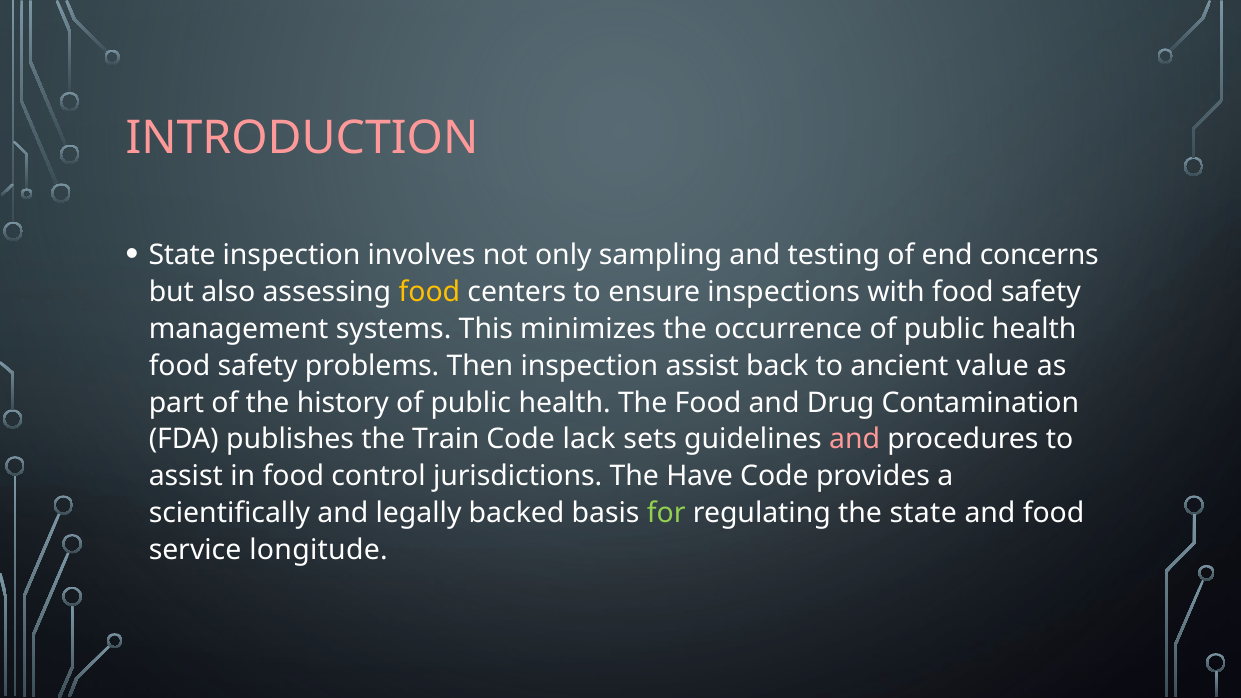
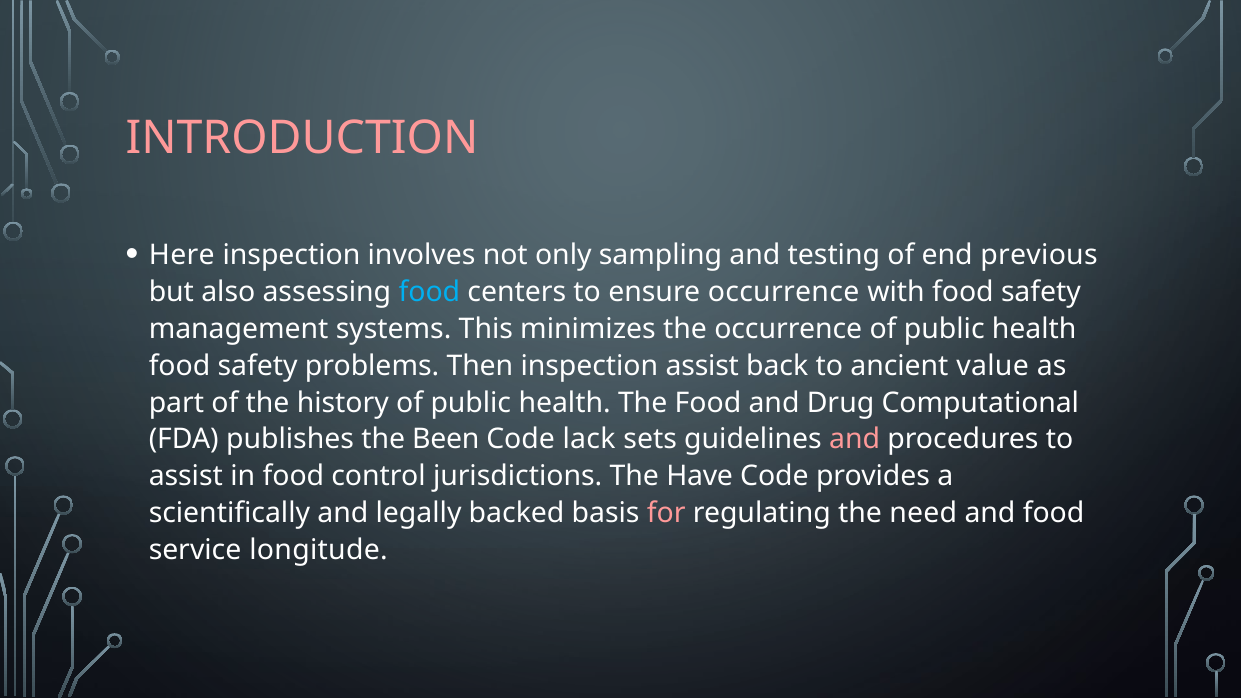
State at (182, 255): State -> Here
concerns: concerns -> previous
food at (429, 292) colour: yellow -> light blue
ensure inspections: inspections -> occurrence
Contamination: Contamination -> Computational
Train: Train -> Been
for colour: light green -> pink
the state: state -> need
